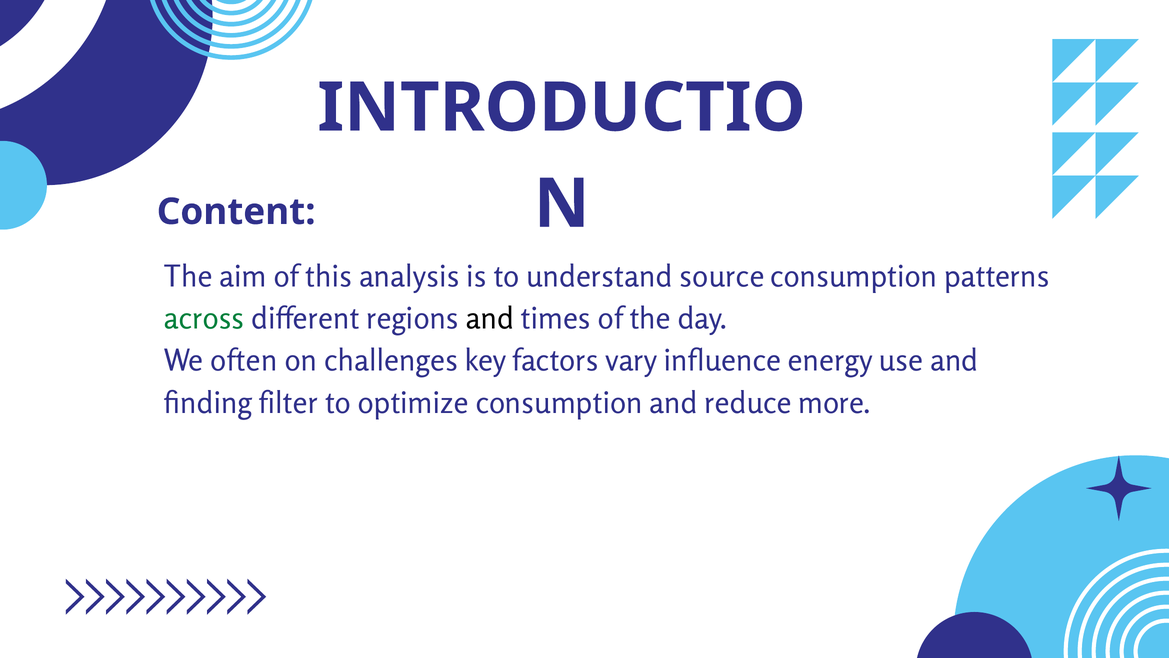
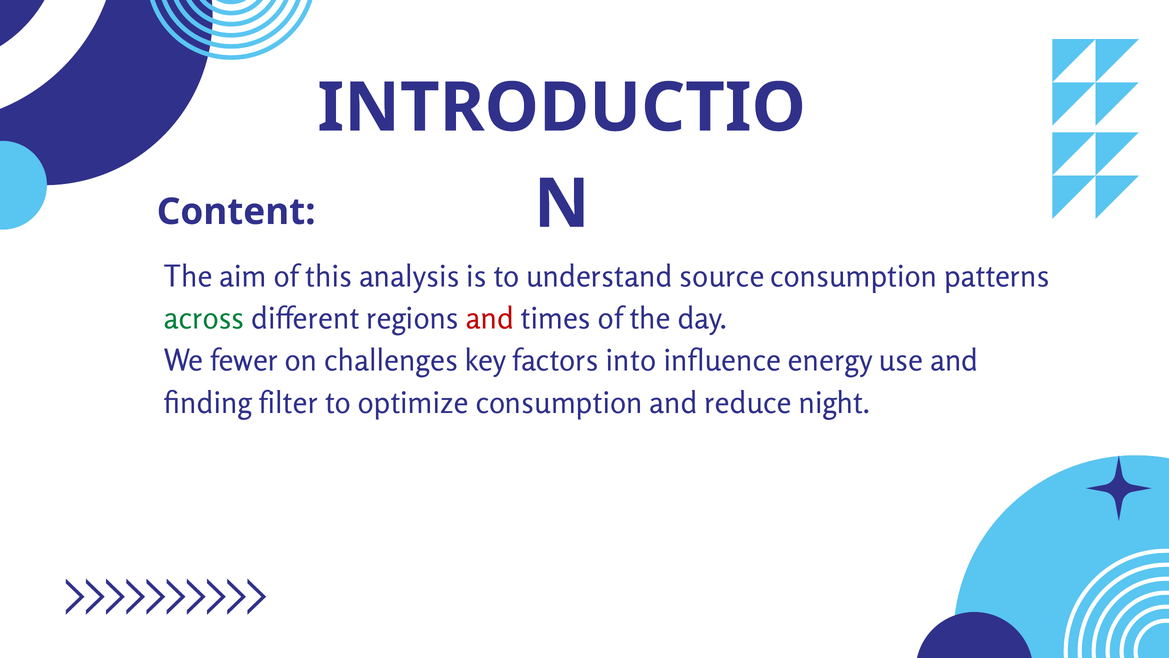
and at (490, 319) colour: black -> red
often: often -> fewer
vary: vary -> into
more: more -> night
